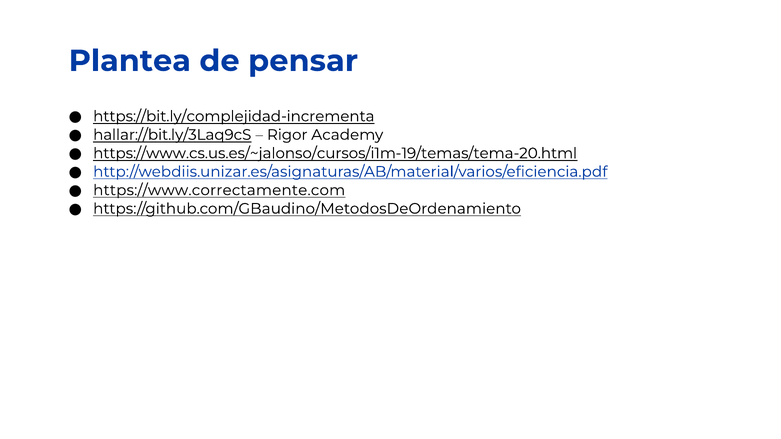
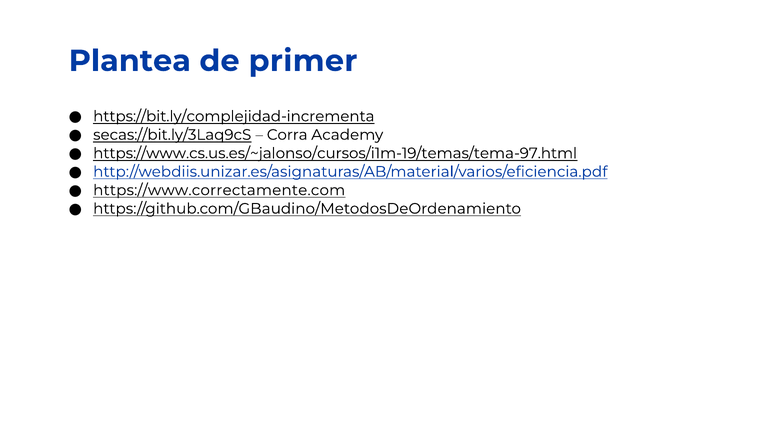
pensar: pensar -> primer
hallar://bit.ly/3Laq9cS: hallar://bit.ly/3Laq9cS -> secas://bit.ly/3Laq9cS
Rigor: Rigor -> Corra
https://www.cs.us.es/~jalonso/cursos/i1m-19/temas/tema-20.html: https://www.cs.us.es/~jalonso/cursos/i1m-19/temas/tema-20.html -> https://www.cs.us.es/~jalonso/cursos/i1m-19/temas/tema-97.html
